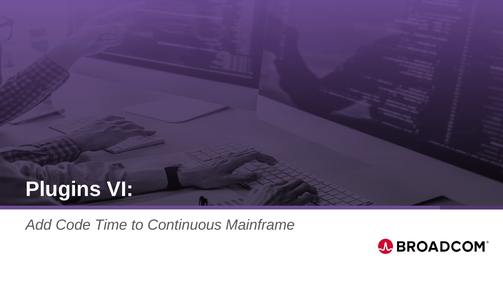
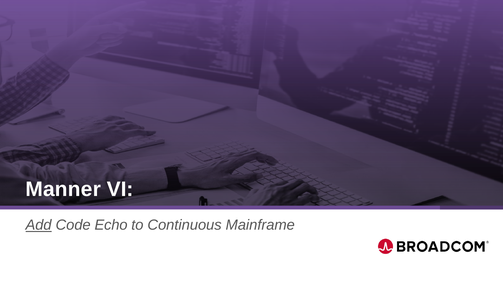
Plugins: Plugins -> Manner
Add underline: none -> present
Time: Time -> Echo
